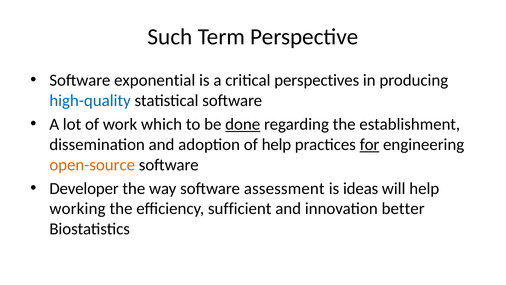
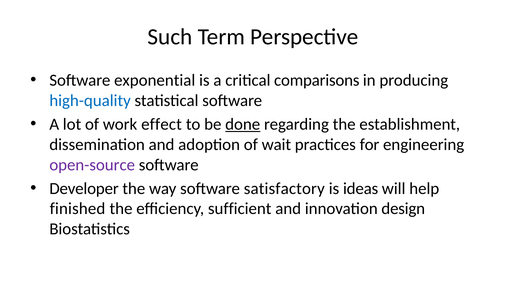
perspectives: perspectives -> comparisons
which: which -> effect
of help: help -> wait
for underline: present -> none
open-source colour: orange -> purple
assessment: assessment -> satisfactory
working: working -> finished
better: better -> design
